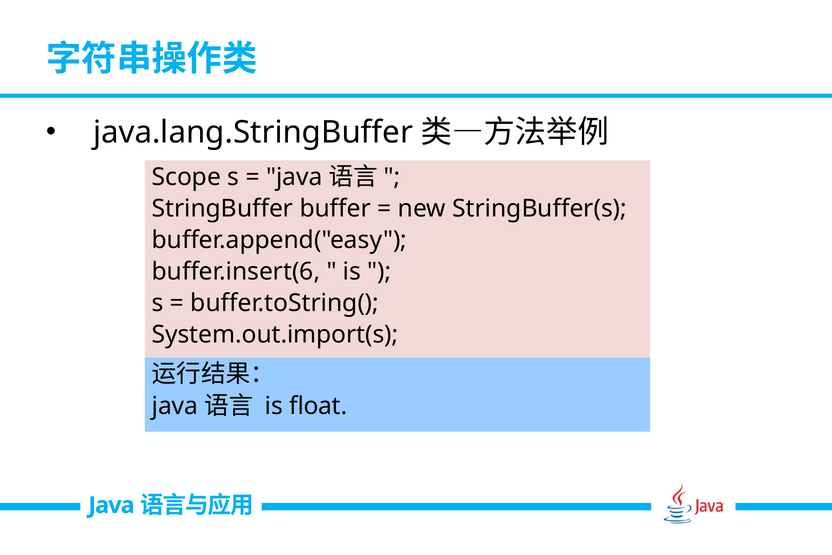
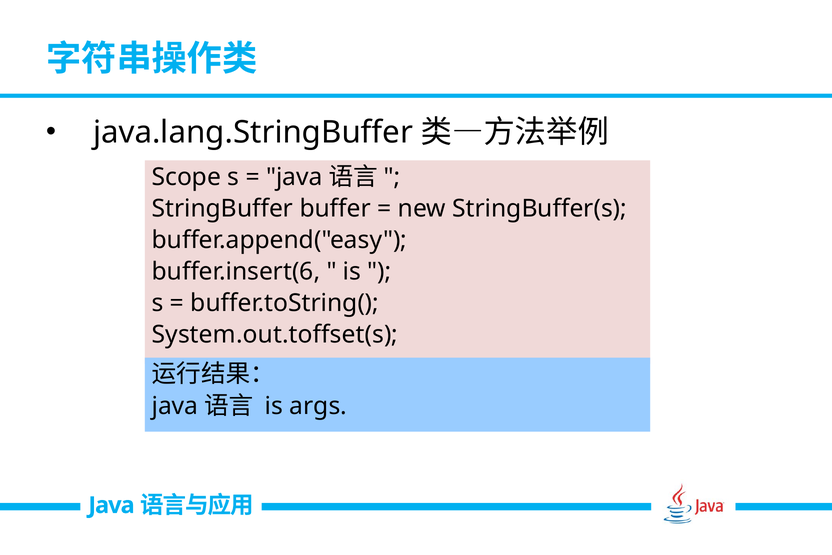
System.out.import(s: System.out.import(s -> System.out.toffset(s
float: float -> args
